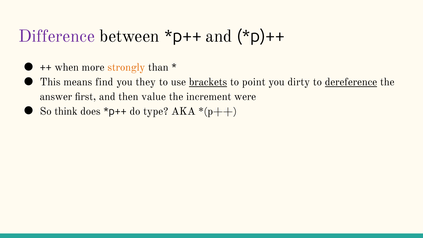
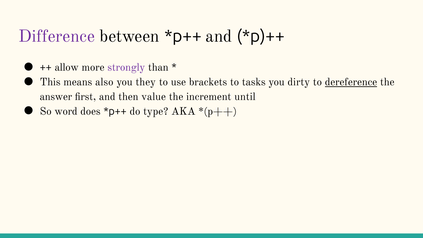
when: when -> allow
strongly colour: orange -> purple
find: find -> also
brackets underline: present -> none
point: point -> tasks
were: were -> until
think: think -> word
